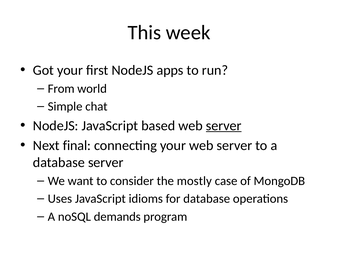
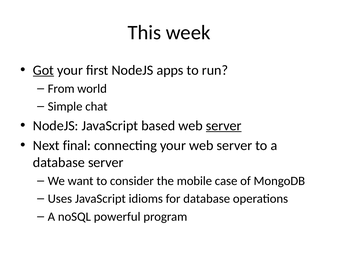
Got underline: none -> present
mostly: mostly -> mobile
demands: demands -> powerful
